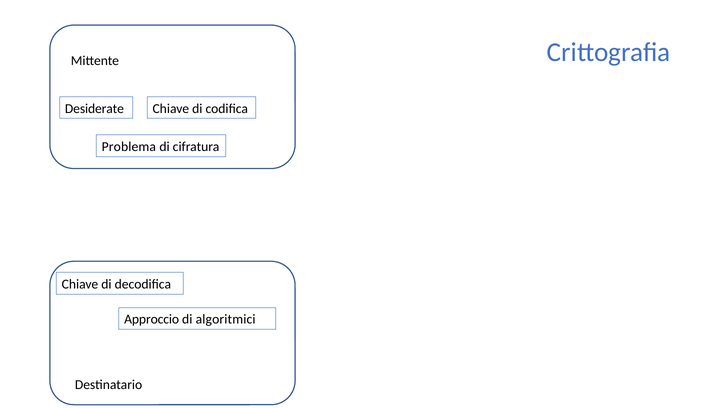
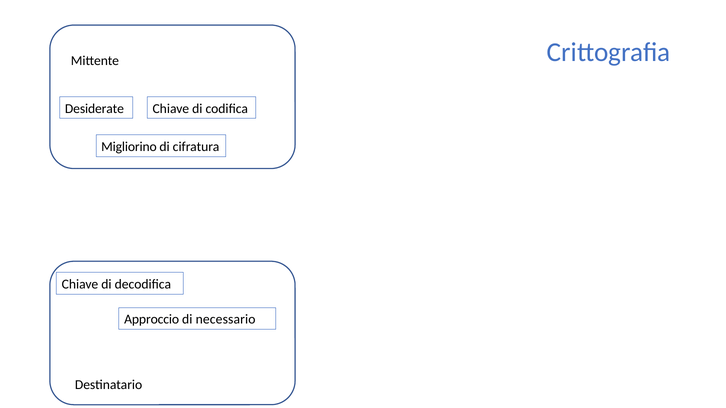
Problema: Problema -> Migliorino
algoritmici: algoritmici -> necessario
